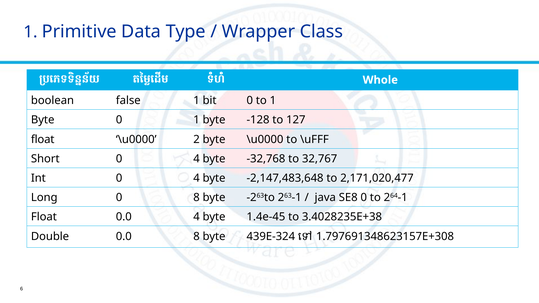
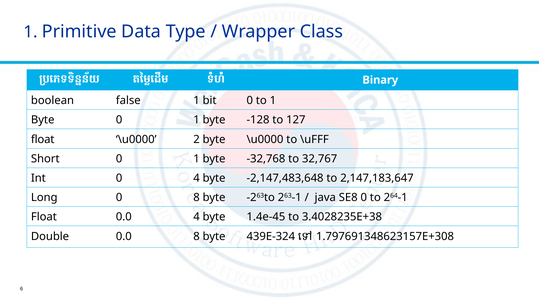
Whole: Whole -> Binary
Short 0 4: 4 -> 1
2,171,020,477: 2,171,020,477 -> 2,147,183,647
